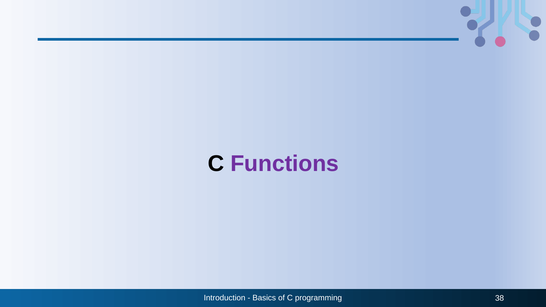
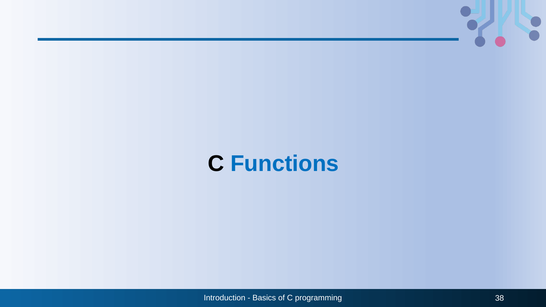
Functions colour: purple -> blue
